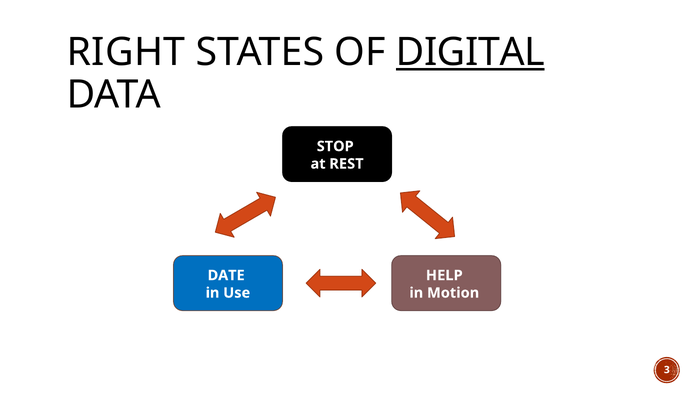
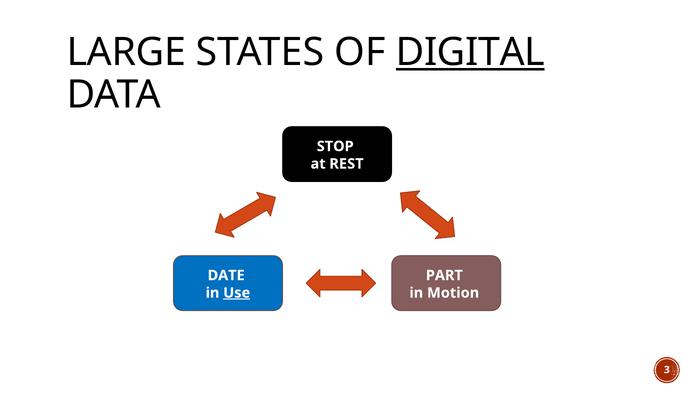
RIGHT: RIGHT -> LARGE
HELP: HELP -> PART
Use underline: none -> present
